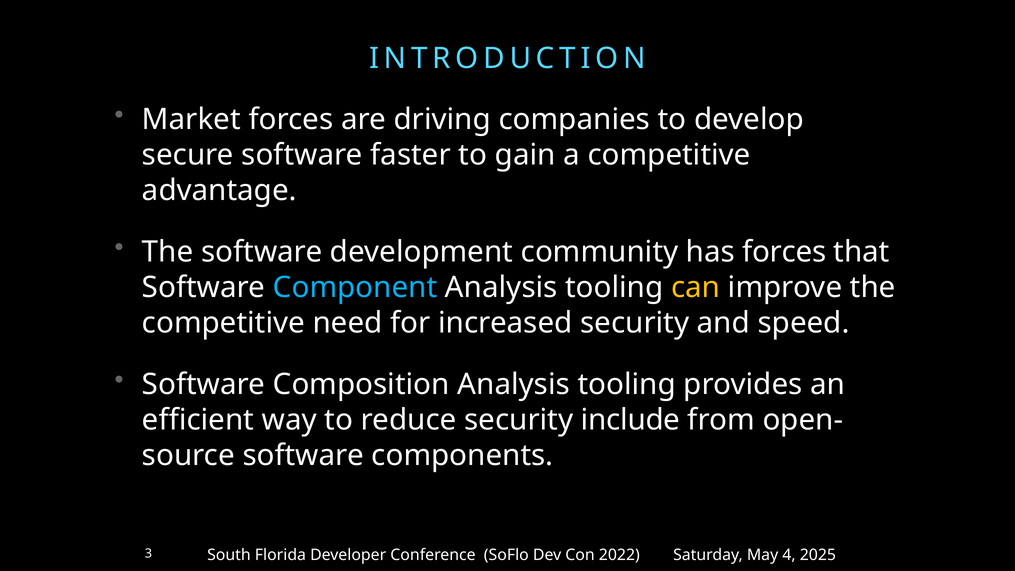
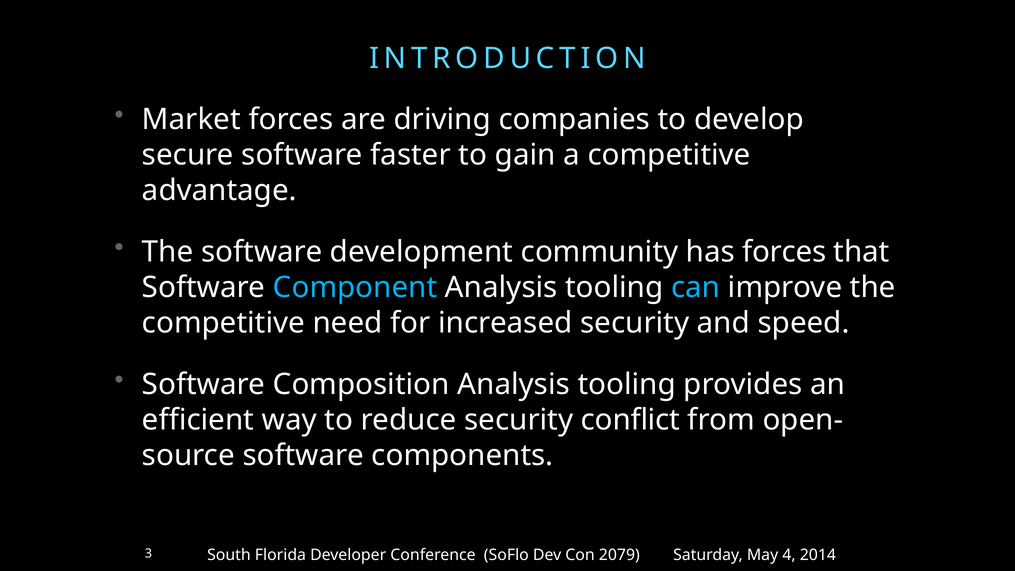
can colour: yellow -> light blue
include: include -> conflict
2022: 2022 -> 2079
2025: 2025 -> 2014
